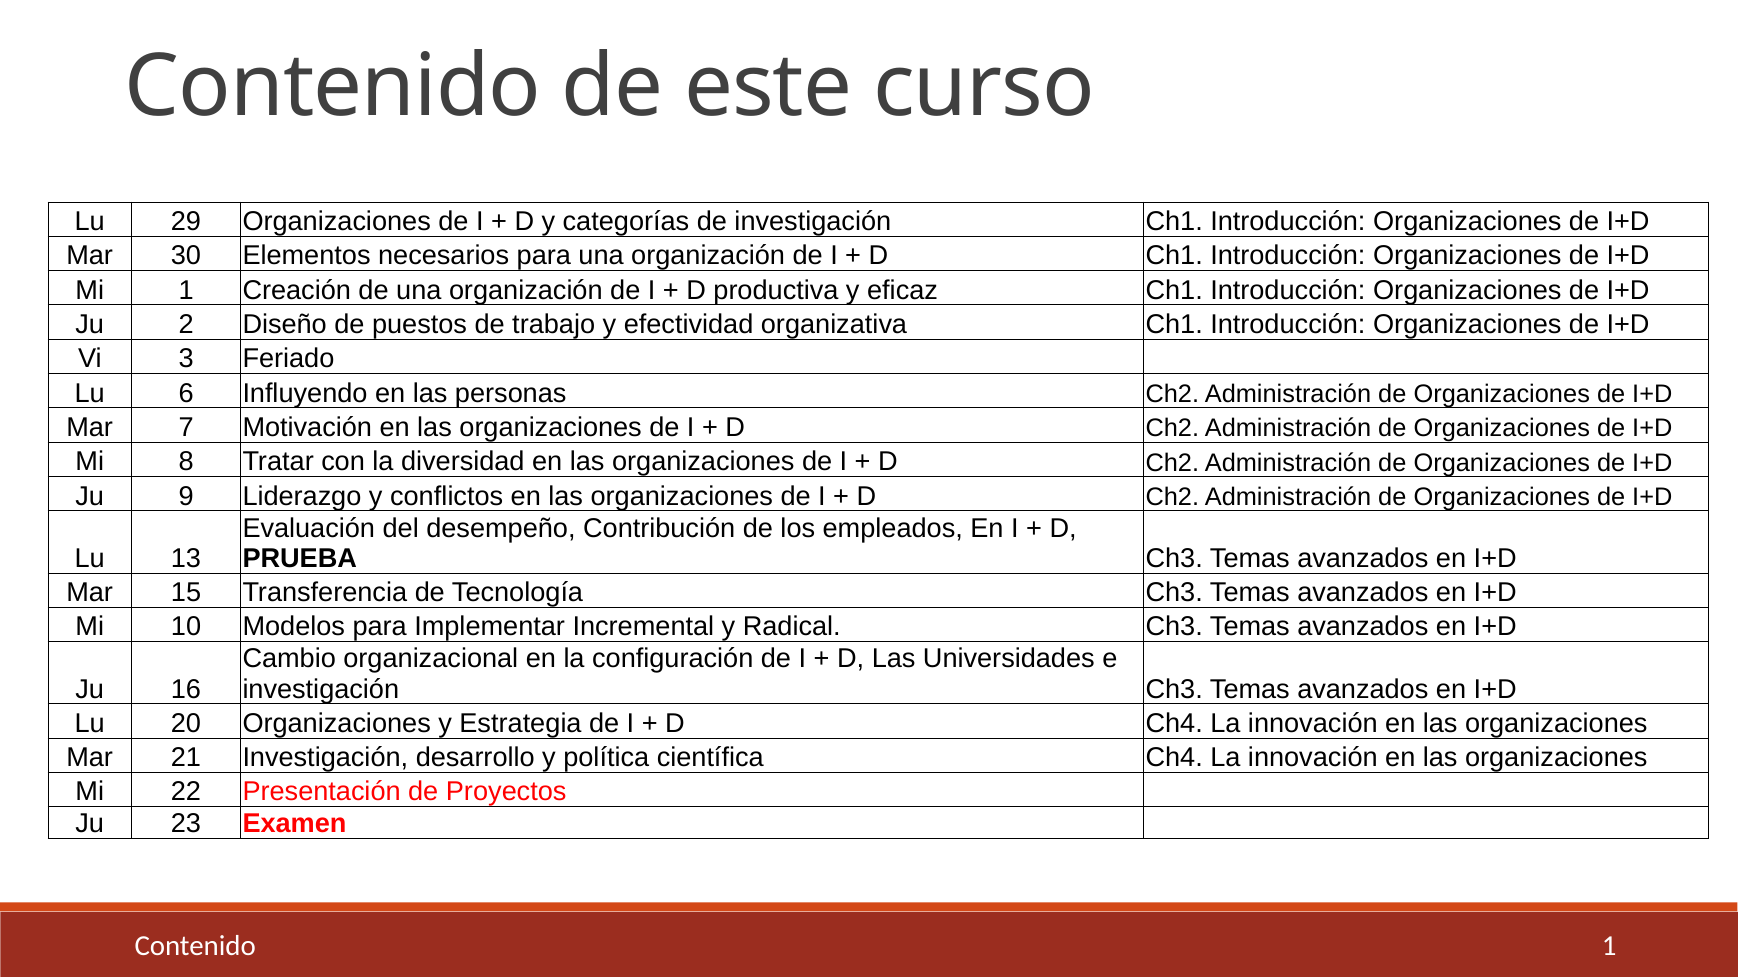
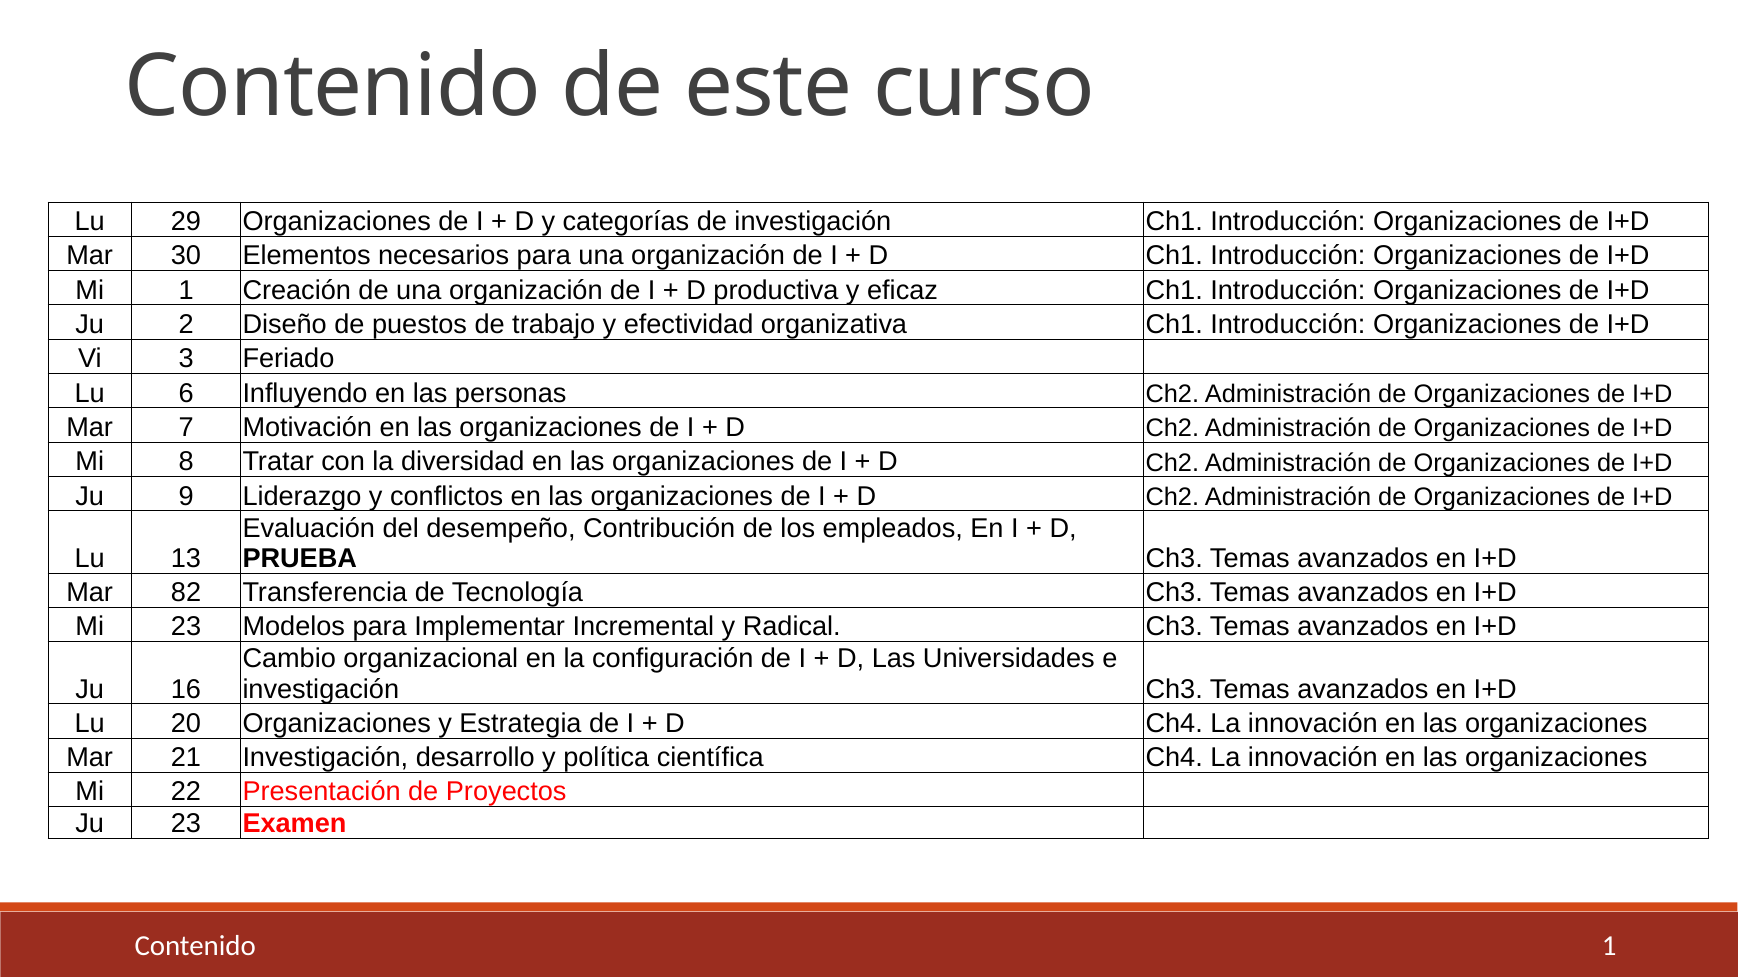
15: 15 -> 82
Mi 10: 10 -> 23
